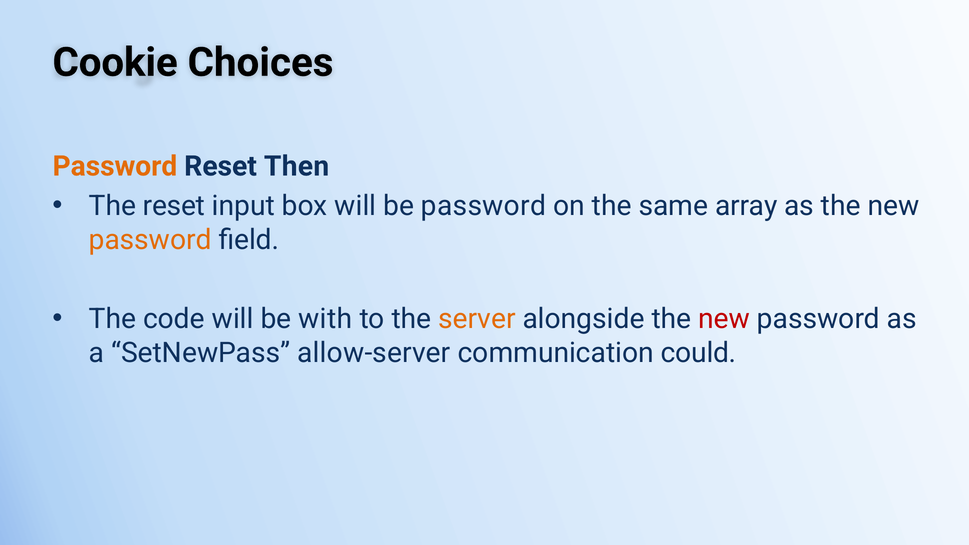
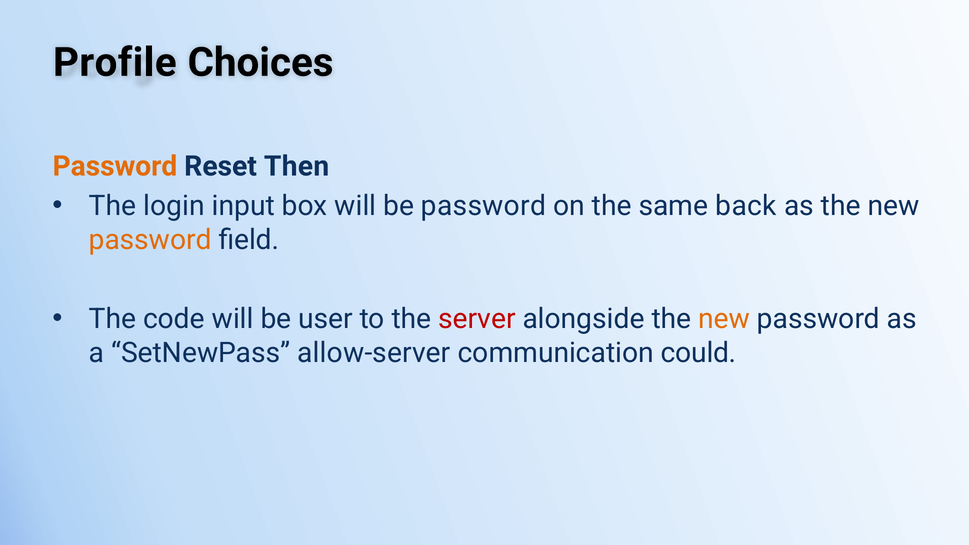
Cookie: Cookie -> Profile
The reset: reset -> login
array: array -> back
with: with -> user
server colour: orange -> red
new at (724, 319) colour: red -> orange
